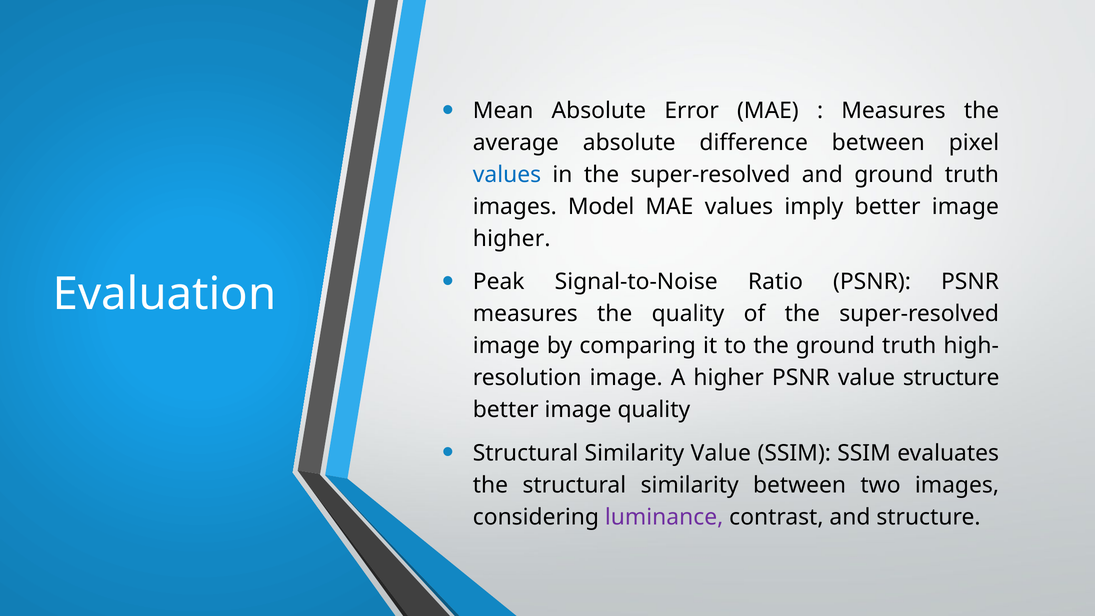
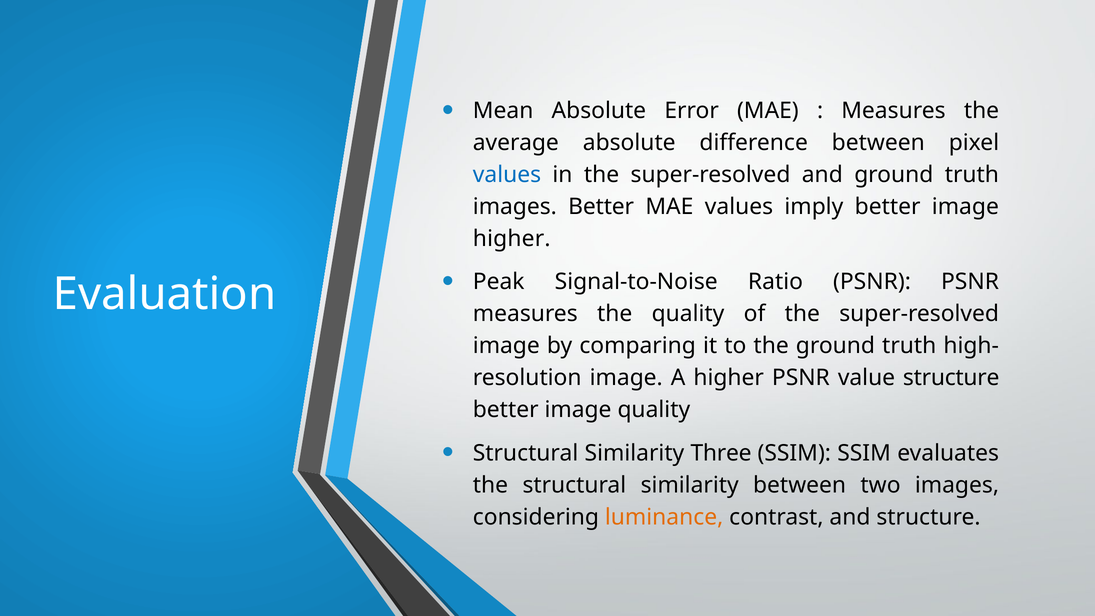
images Model: Model -> Better
Similarity Value: Value -> Three
luminance colour: purple -> orange
